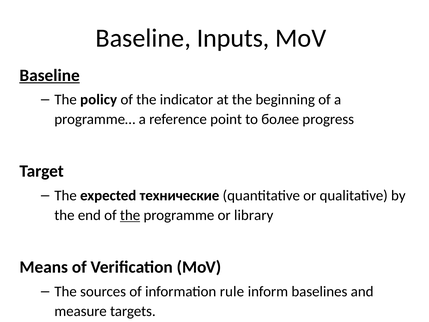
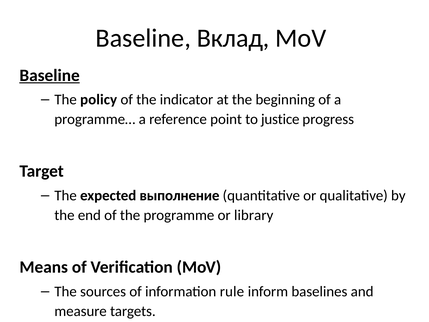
Inputs: Inputs -> Вклад
более: более -> justice
технические: технические -> выполнение
the at (130, 215) underline: present -> none
